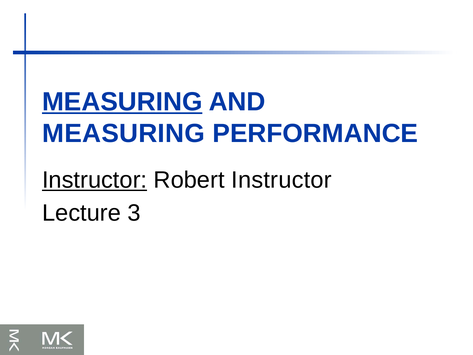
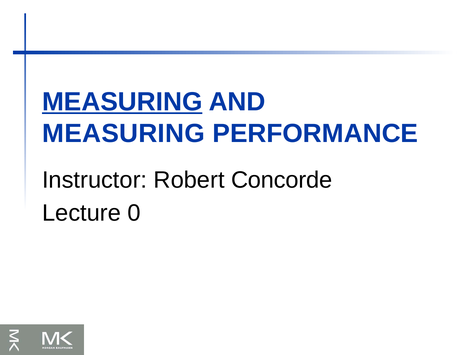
Instructor at (95, 180) underline: present -> none
Robert Instructor: Instructor -> Concorde
3: 3 -> 0
